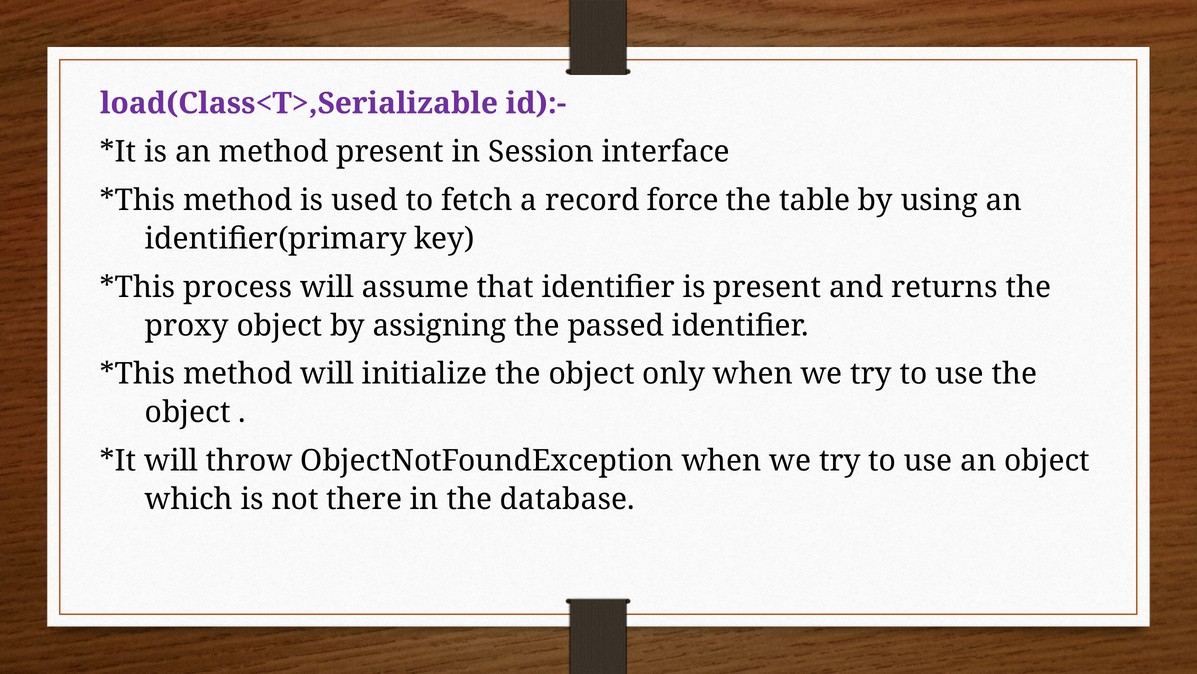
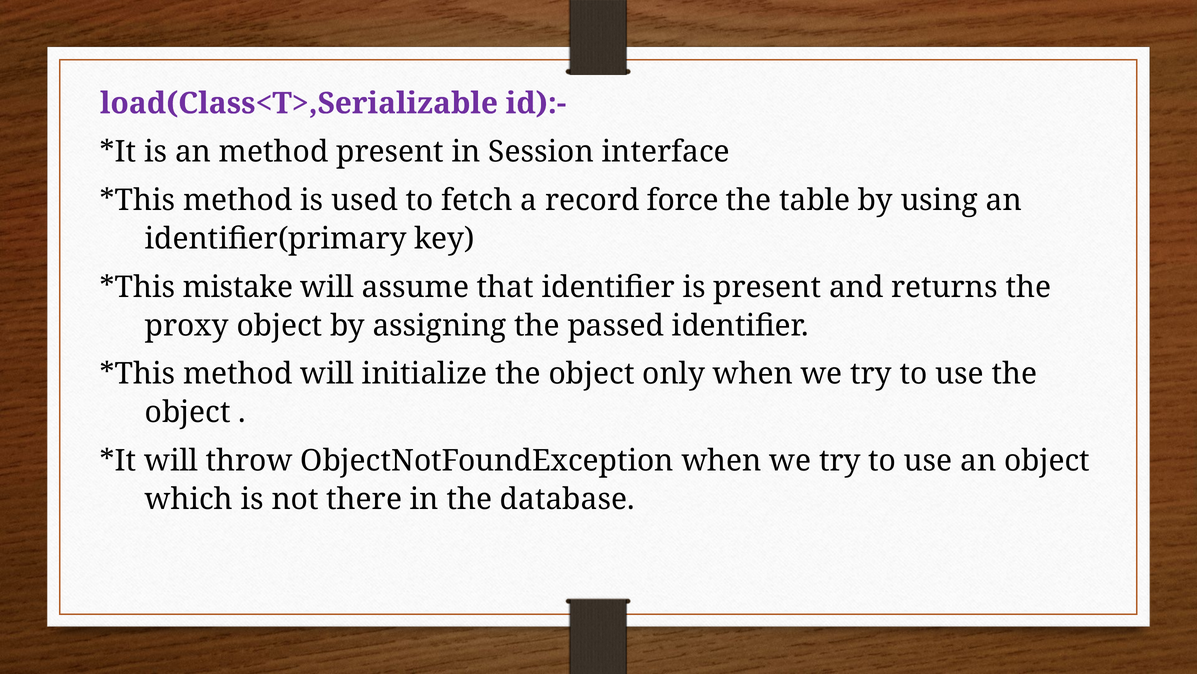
process: process -> mistake
